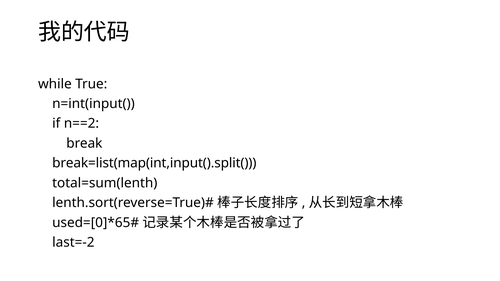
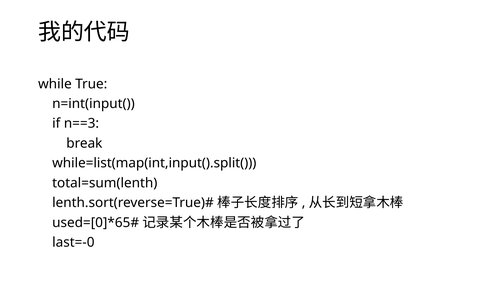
n==2: n==2 -> n==3
break=list(map(int,input().split(: break=list(map(int,input().split( -> while=list(map(int,input().split(
last=-2: last=-2 -> last=-0
